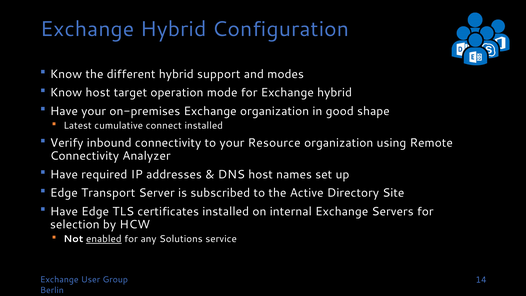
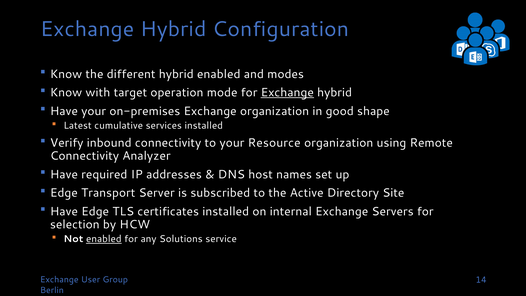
hybrid support: support -> enabled
Know host: host -> with
Exchange at (287, 93) underline: none -> present
connect: connect -> services
